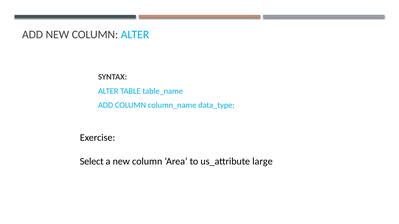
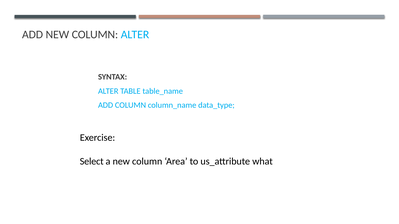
large: large -> what
